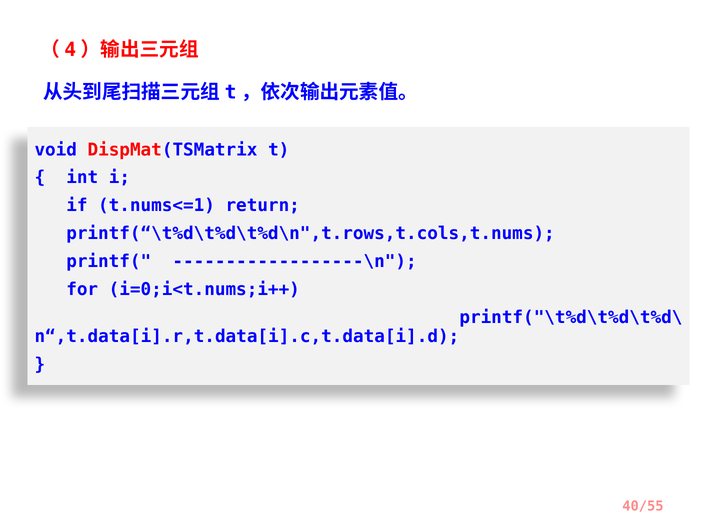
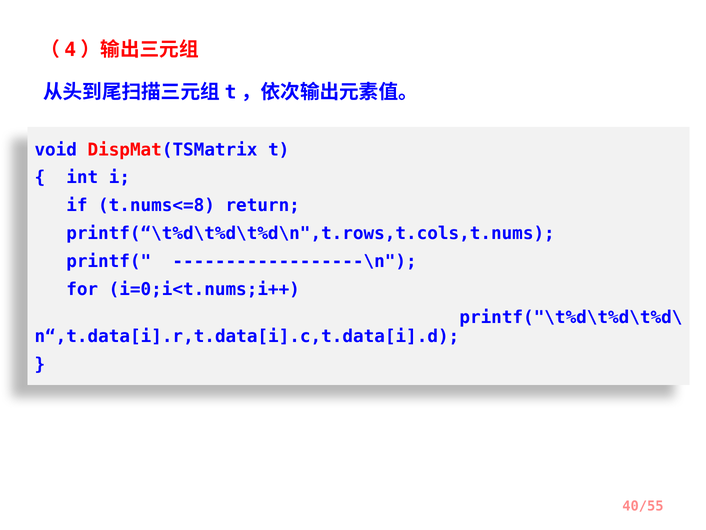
t.nums<=1: t.nums<=1 -> t.nums<=8
